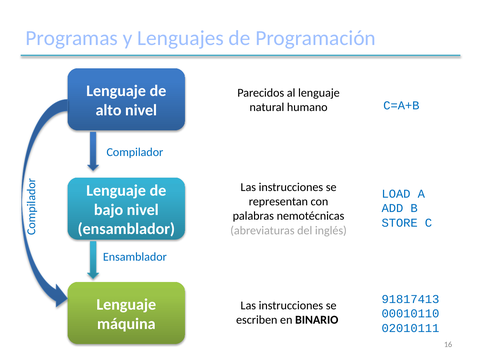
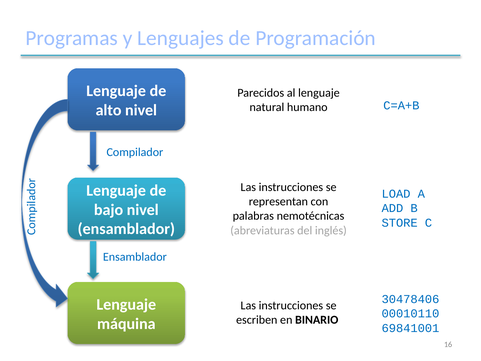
91817413: 91817413 -> 30478406
02010111: 02010111 -> 69841001
